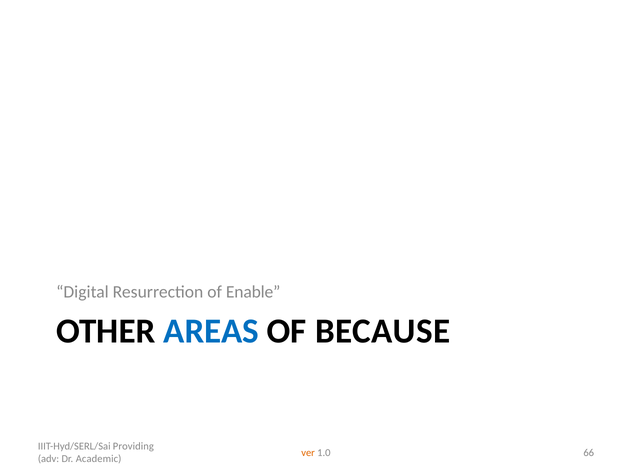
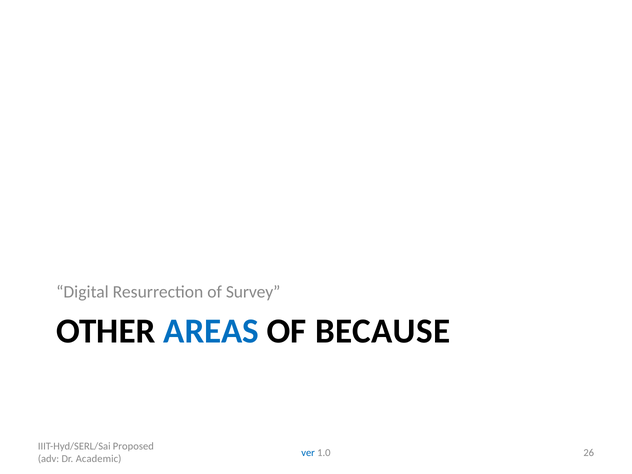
Enable: Enable -> Survey
Providing: Providing -> Proposed
ver colour: orange -> blue
66: 66 -> 26
